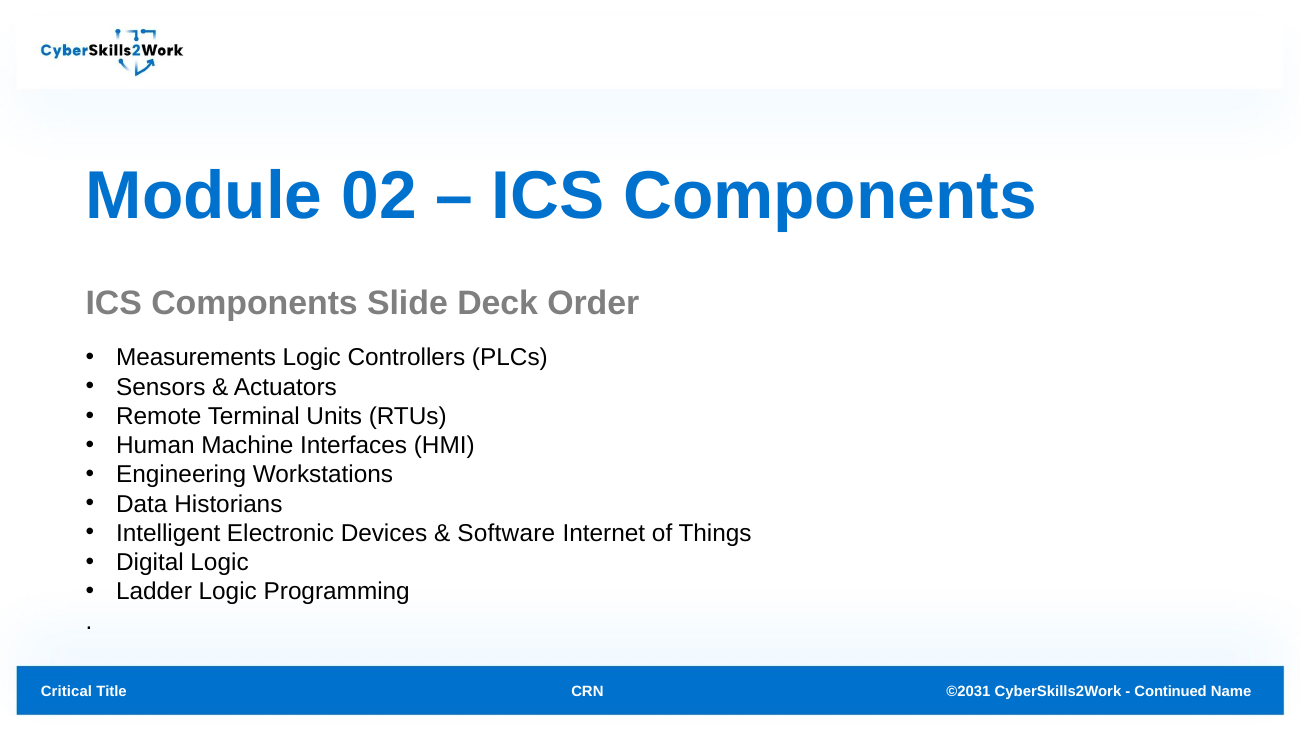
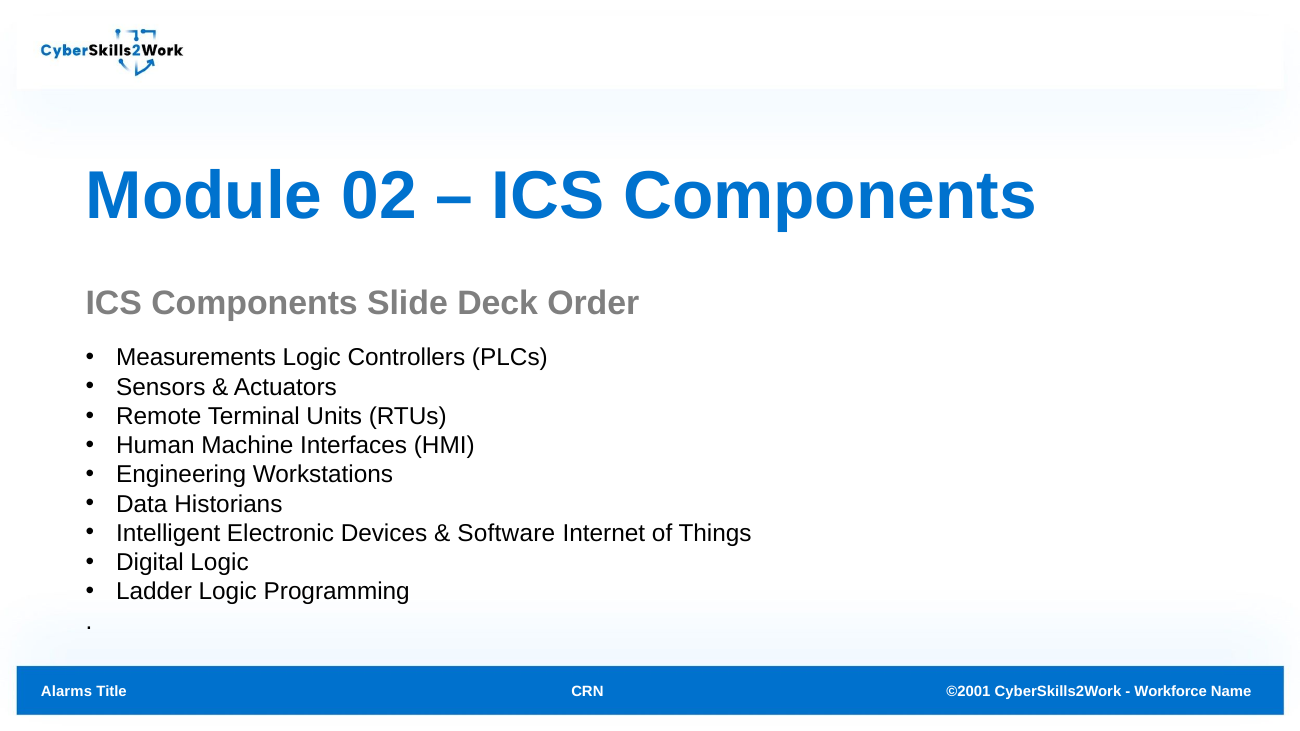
Critical: Critical -> Alarms
©2031: ©2031 -> ©2001
Continued: Continued -> Workforce
